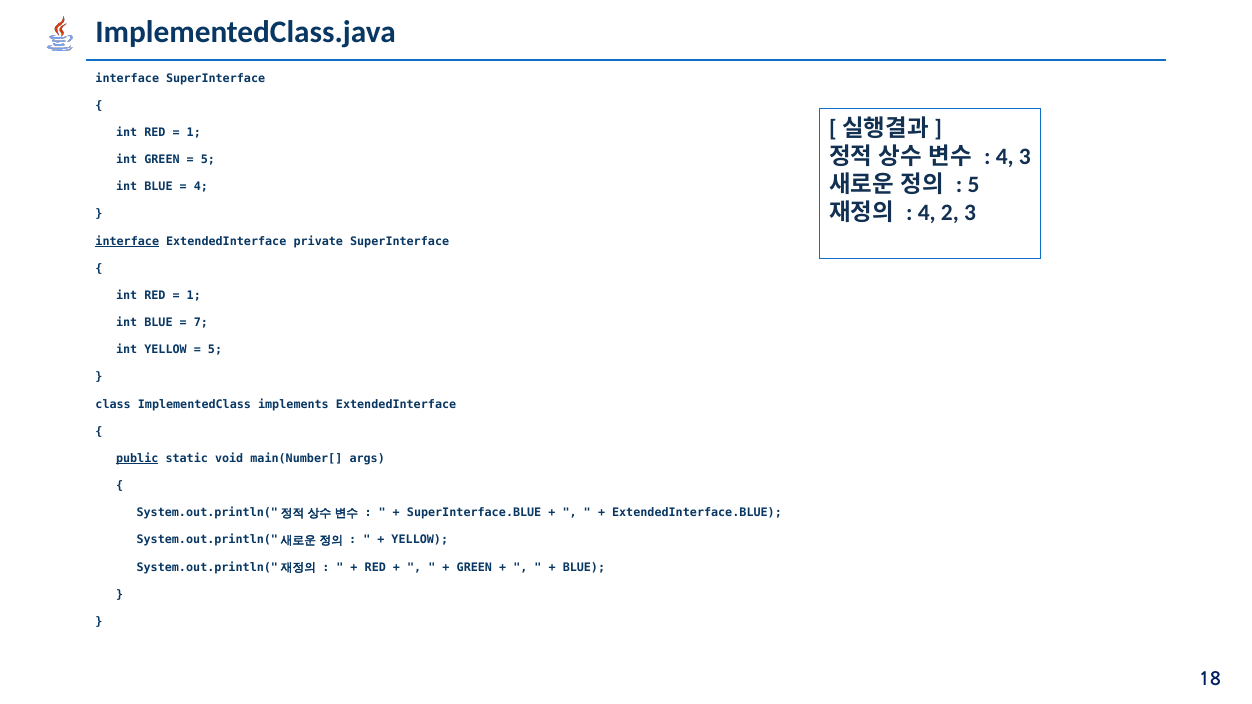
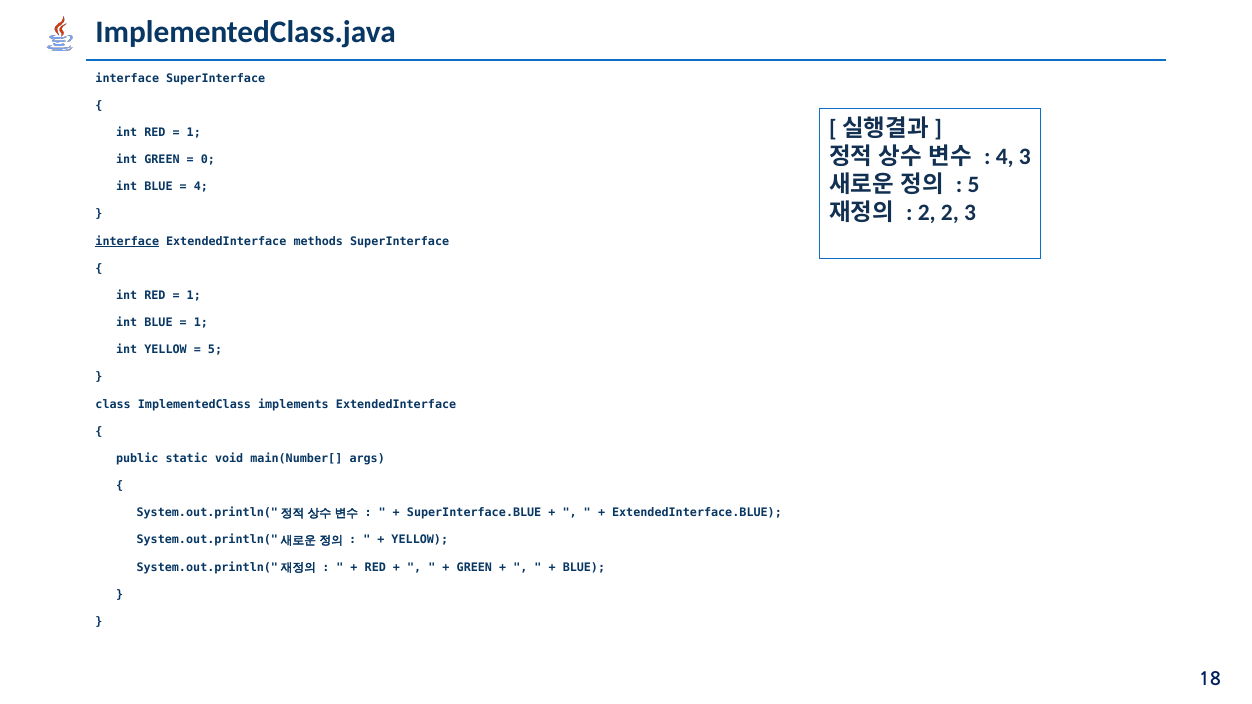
5 at (208, 160): 5 -> 0
4 at (927, 213): 4 -> 2
private: private -> methods
7 at (201, 323): 7 -> 1
public underline: present -> none
